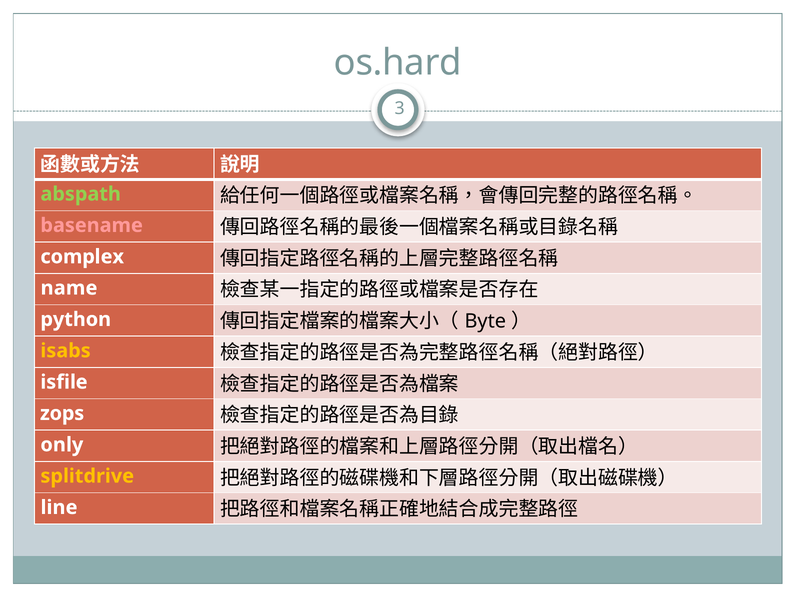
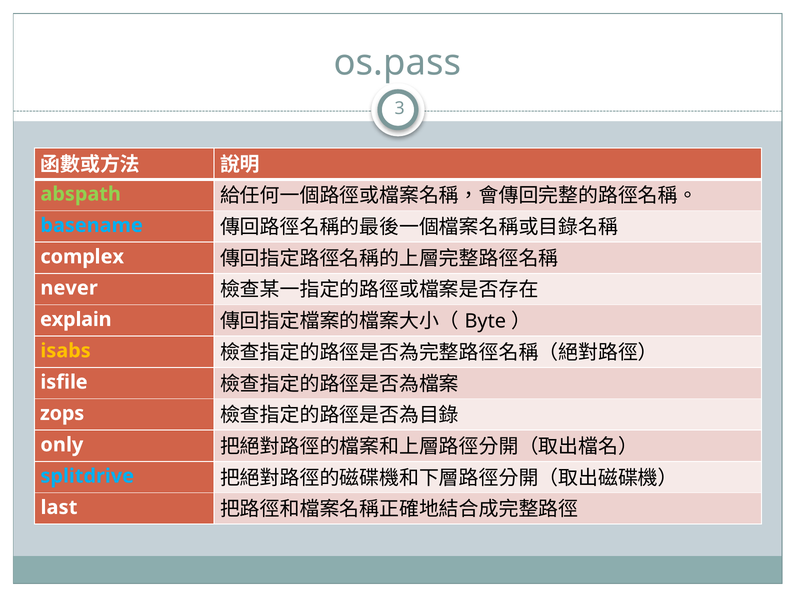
os.hard: os.hard -> os.pass
basename colour: pink -> light blue
name: name -> never
python: python -> explain
splitdrive colour: yellow -> light blue
line: line -> last
